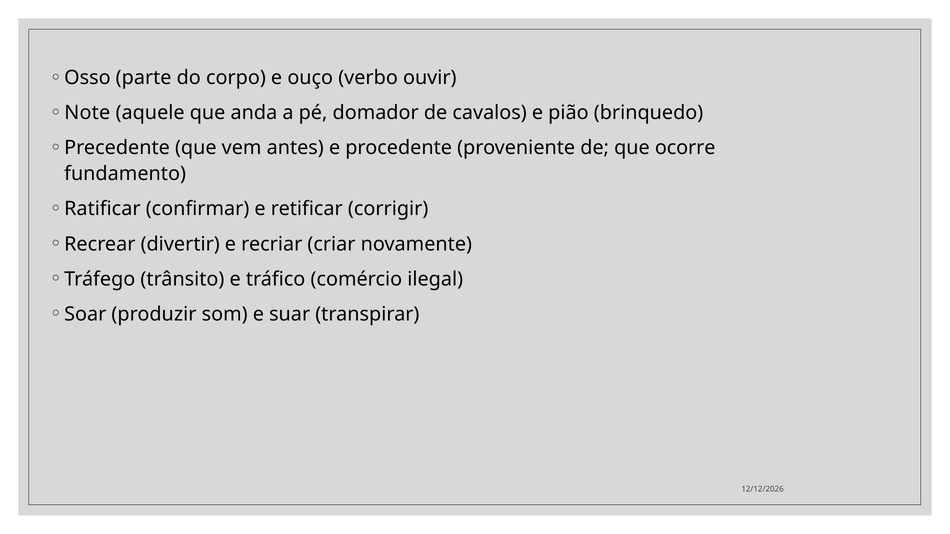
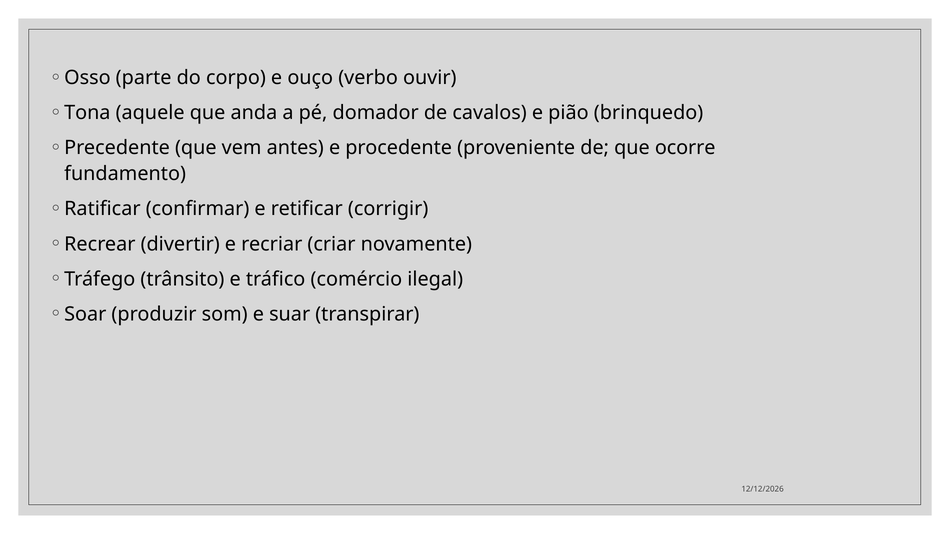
Note: Note -> Tona
